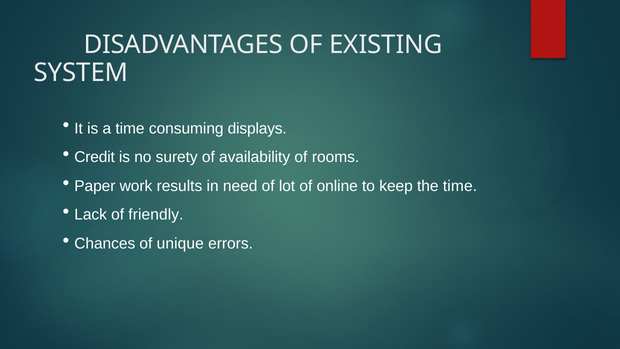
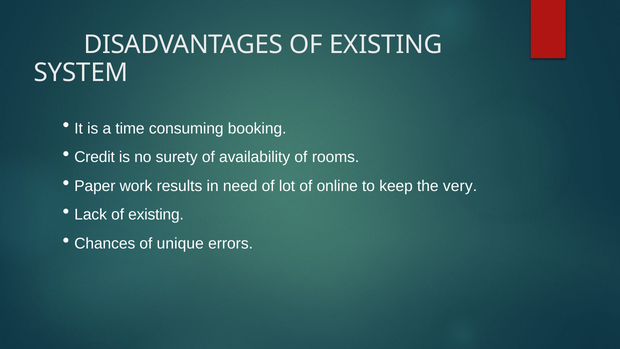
displays: displays -> booking
the time: time -> very
Lack of friendly: friendly -> existing
